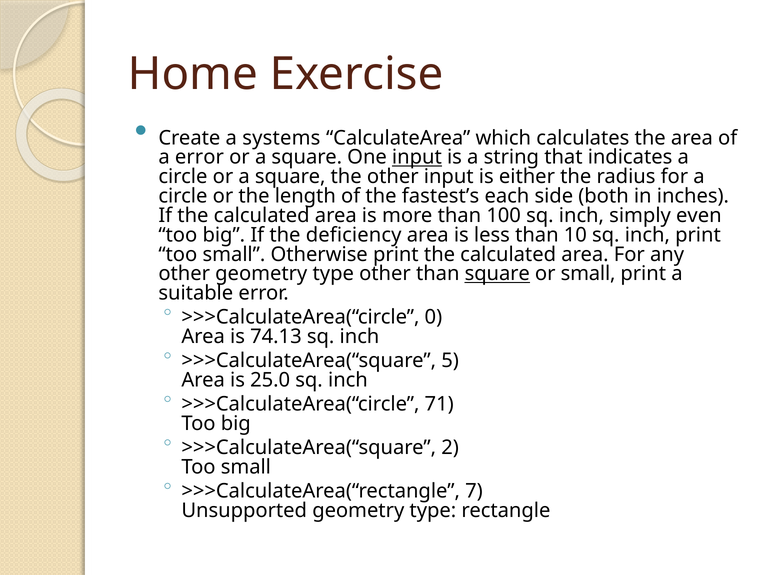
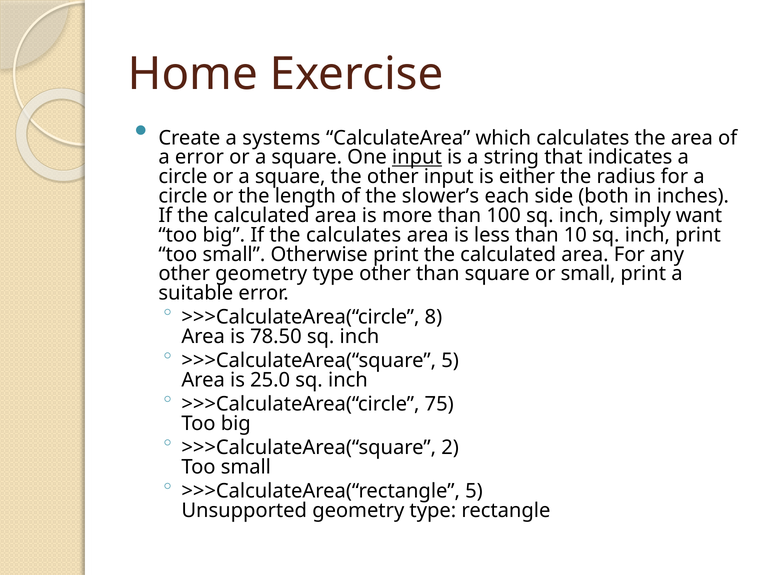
fastest’s: fastest’s -> slower’s
even: even -> want
the deficiency: deficiency -> calculates
square at (497, 274) underline: present -> none
0: 0 -> 8
74.13: 74.13 -> 78.50
71: 71 -> 75
>>>CalculateArea(“rectangle 7: 7 -> 5
